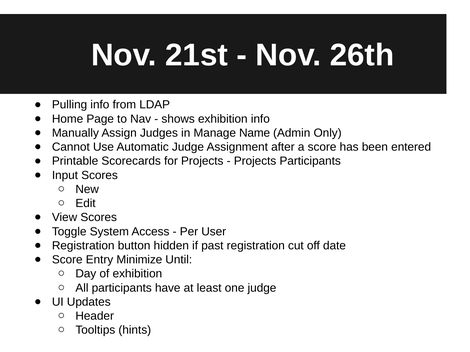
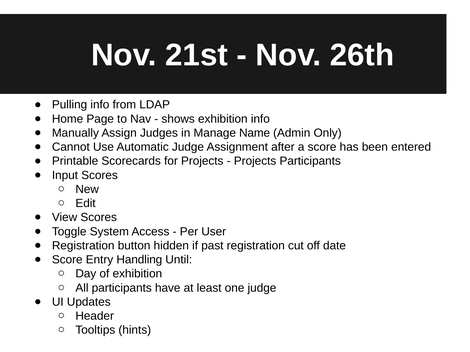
Minimize: Minimize -> Handling
